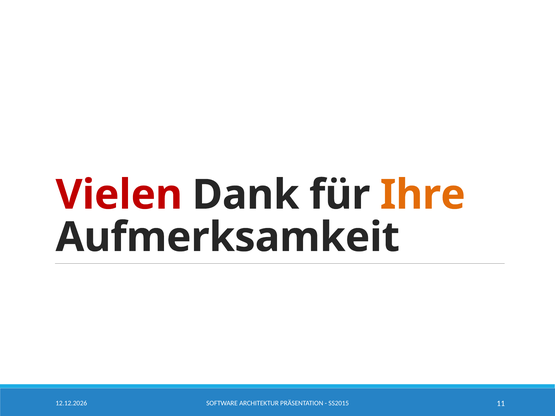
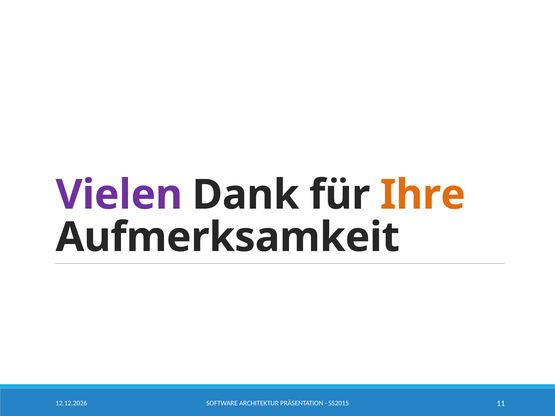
Vielen colour: red -> purple
